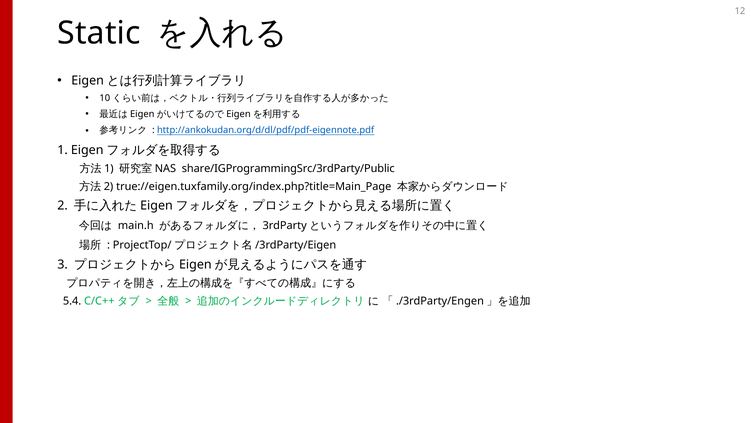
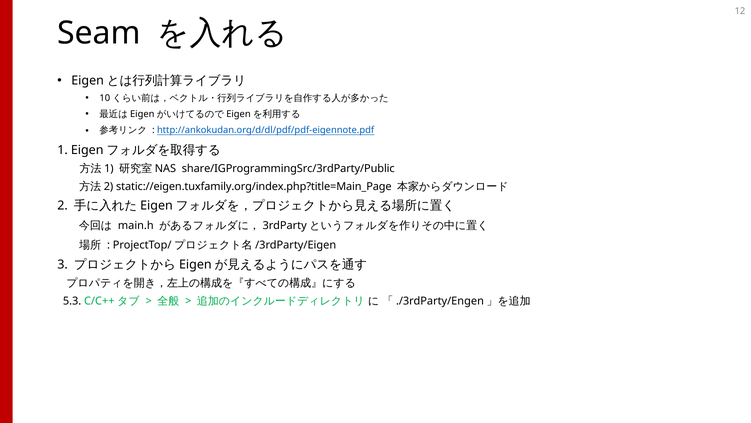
Static: Static -> Seam
true://eigen.tuxfamily.org/index.php?title=Main_Page: true://eigen.tuxfamily.org/index.php?title=Main_Page -> static://eigen.tuxfamily.org/index.php?title=Main_Page
5.4: 5.4 -> 5.3
